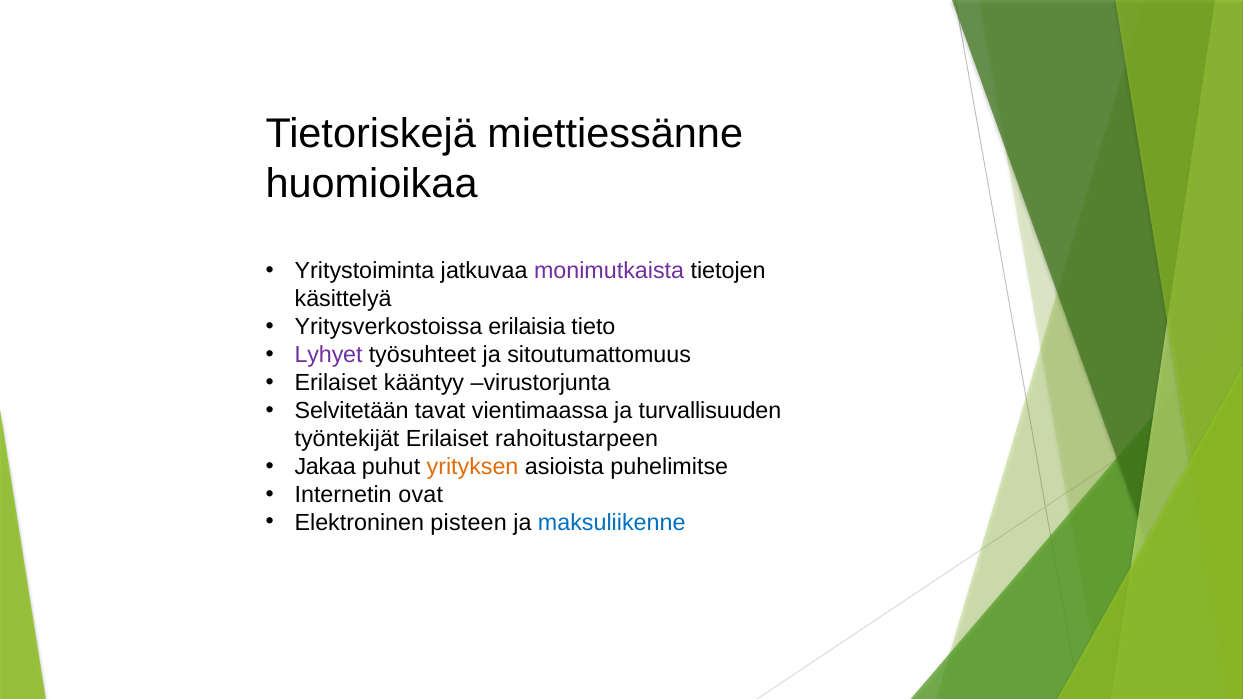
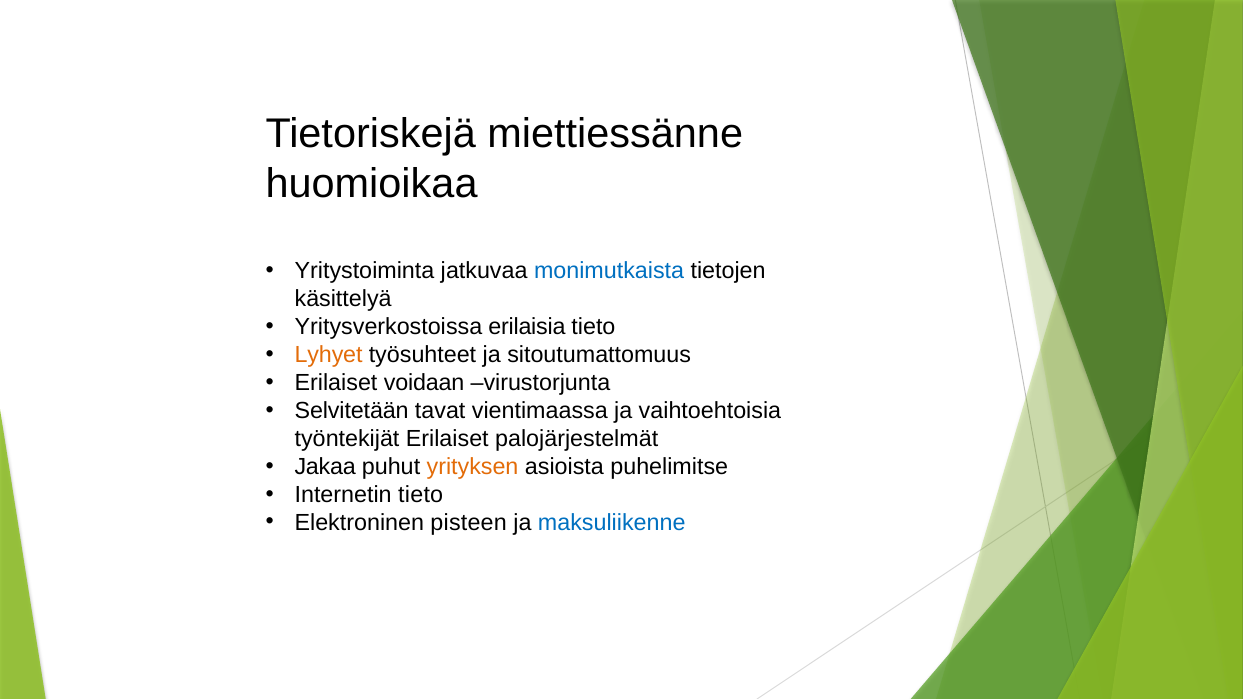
monimutkaista colour: purple -> blue
Lyhyet colour: purple -> orange
kääntyy: kääntyy -> voidaan
turvallisuuden: turvallisuuden -> vaihtoehtoisia
rahoitustarpeen: rahoitustarpeen -> palojärjestelmät
Internetin ovat: ovat -> tieto
